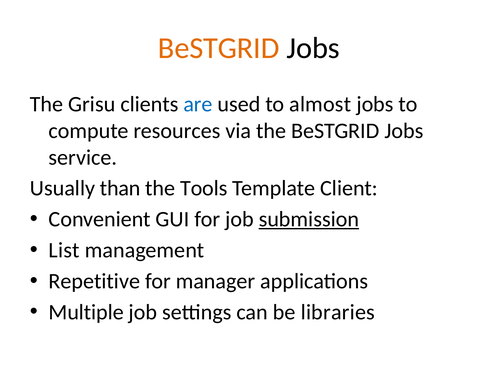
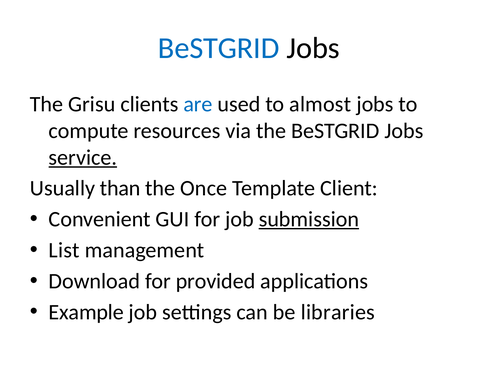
BeSTGRID at (219, 48) colour: orange -> blue
service underline: none -> present
Tools: Tools -> Once
Repetitive: Repetitive -> Download
manager: manager -> provided
Multiple: Multiple -> Example
